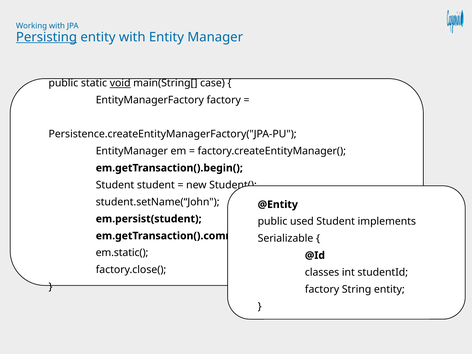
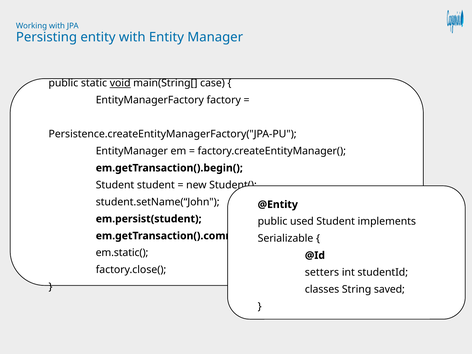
Persisting underline: present -> none
classes: classes -> setters
factory at (322, 289): factory -> classes
String entity: entity -> saved
